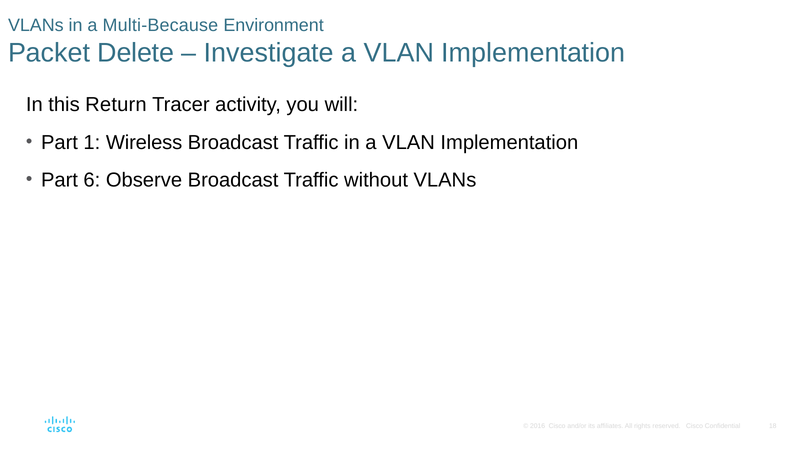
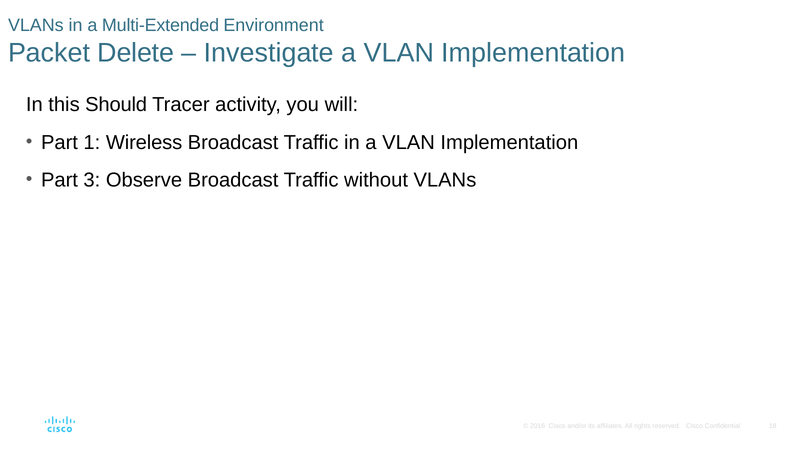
Multi-Because: Multi-Because -> Multi-Extended
Return: Return -> Should
6: 6 -> 3
